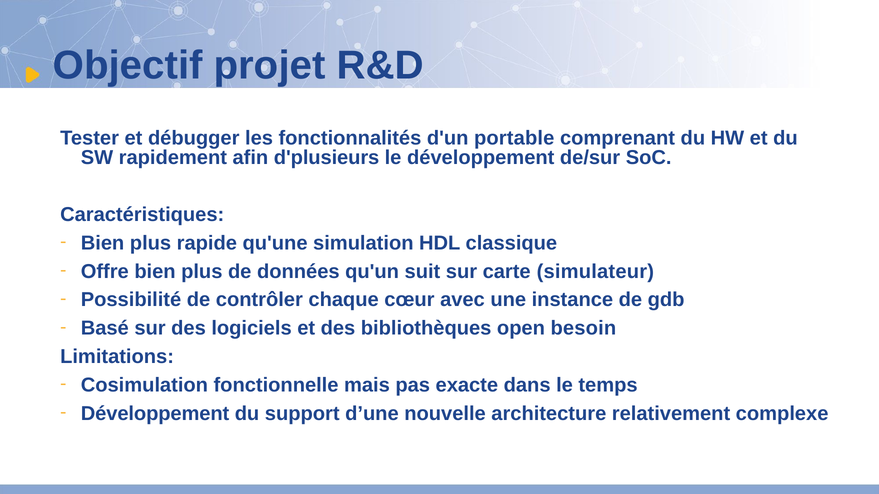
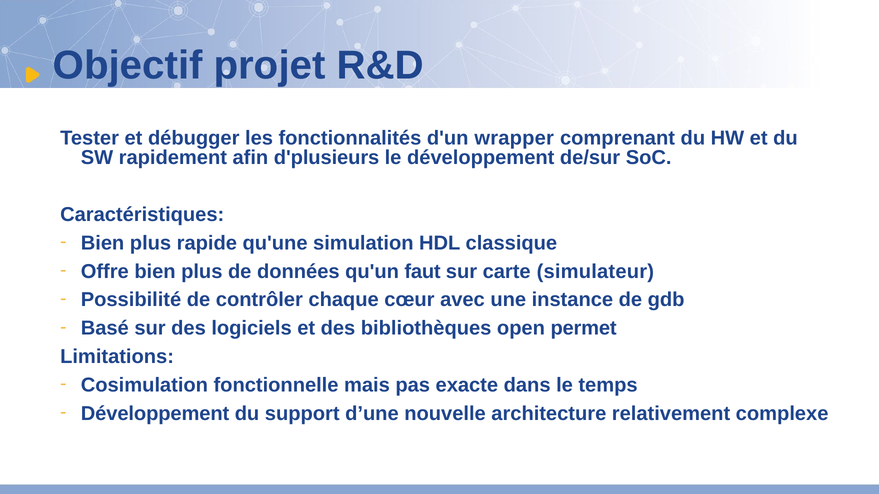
portable: portable -> wrapper
suit: suit -> faut
besoin: besoin -> permet
